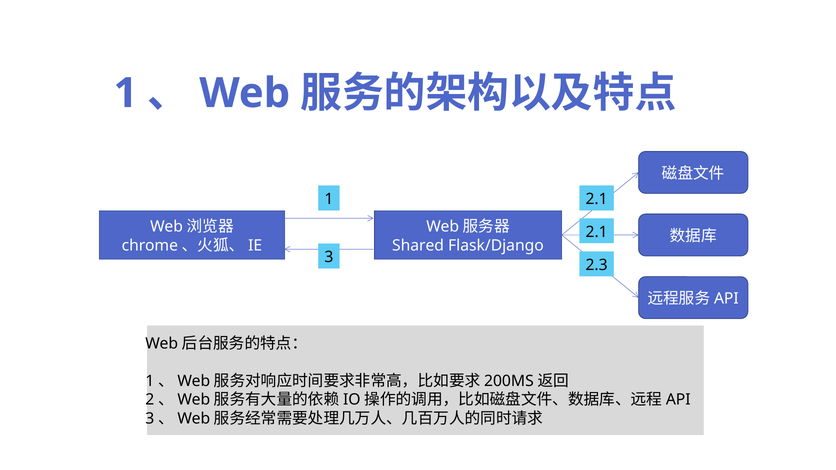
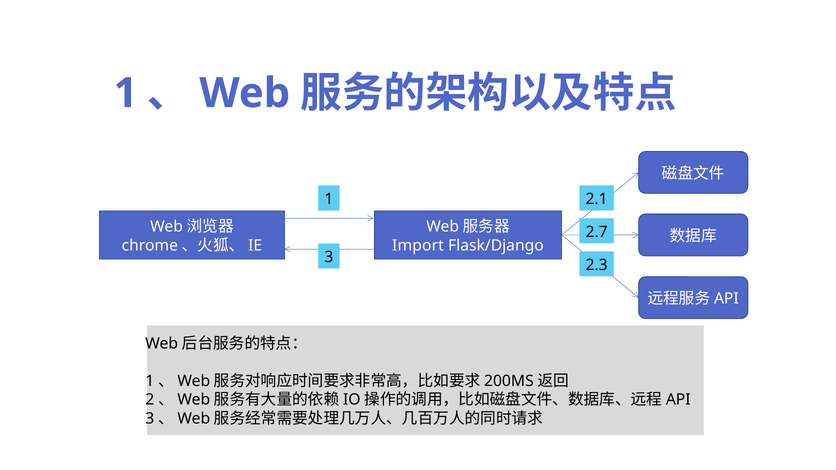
2.1 at (597, 232): 2.1 -> 2.7
Shared: Shared -> Import
